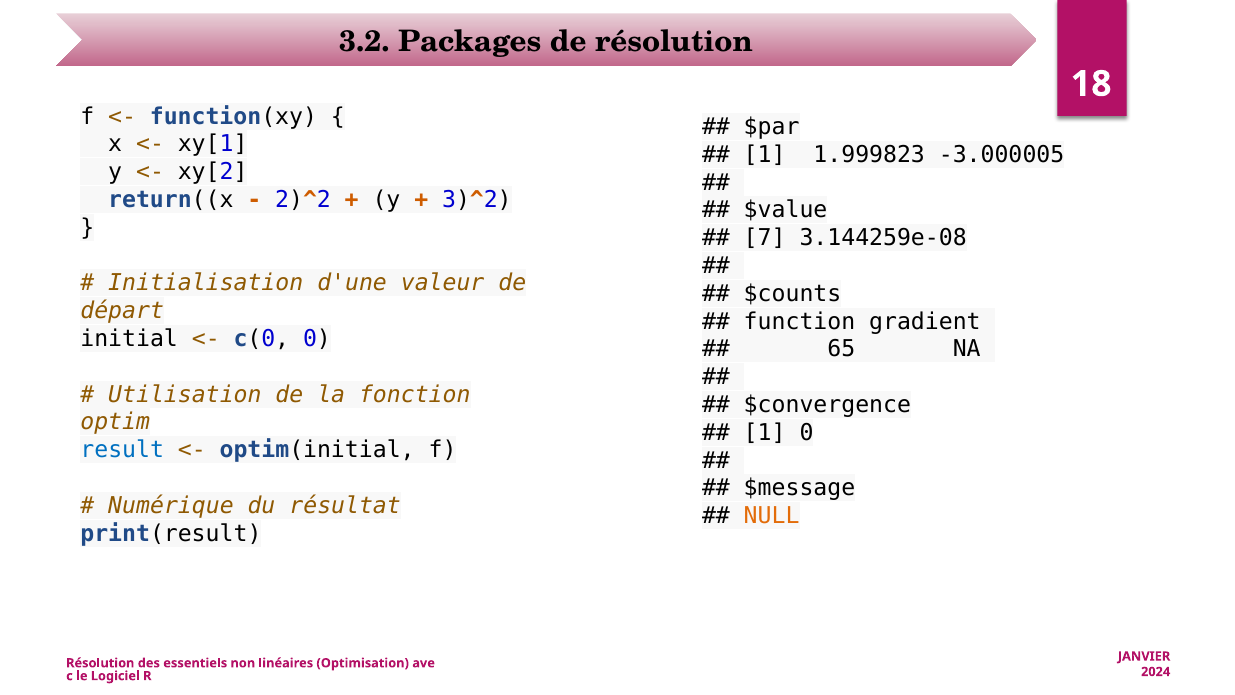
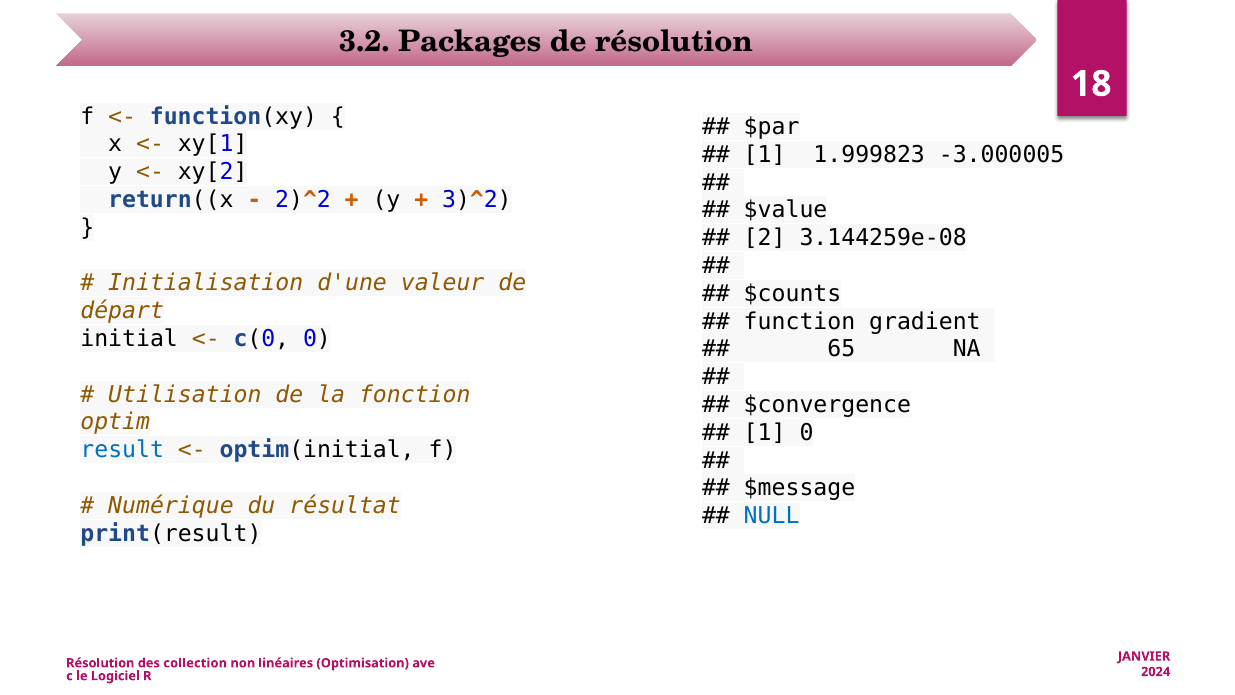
7: 7 -> 2
NULL colour: orange -> blue
essentiels: essentiels -> collection
